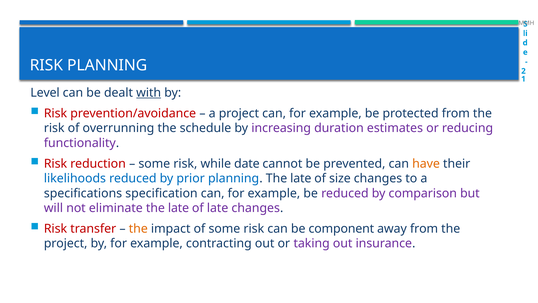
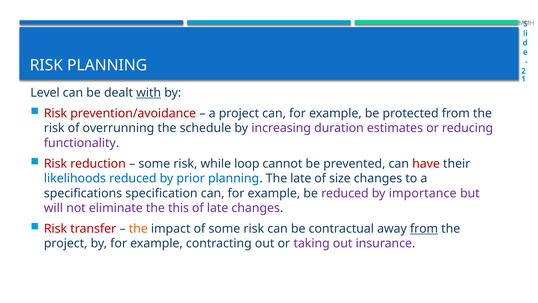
date: date -> loop
have colour: orange -> red
comparison: comparison -> importance
eliminate the late: late -> this
component: component -> contractual
from at (424, 228) underline: none -> present
